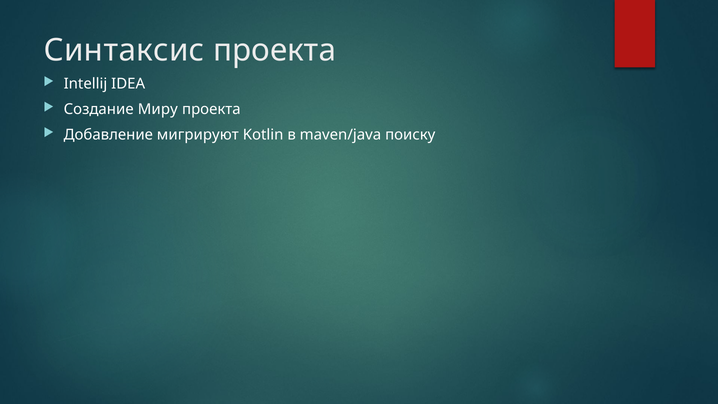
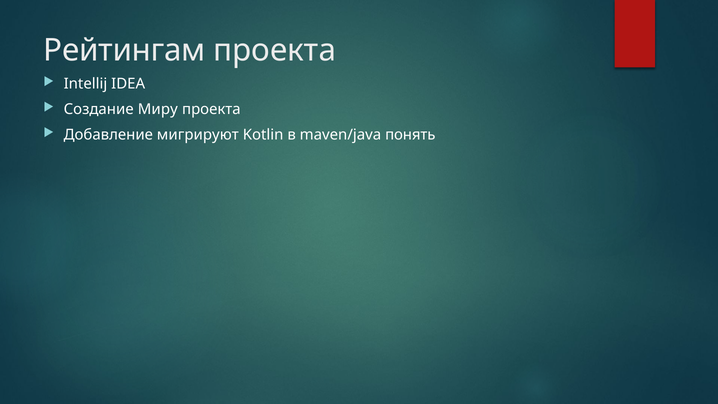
Синтаксис: Синтаксис -> Рейтингам
поиску: поиску -> понять
